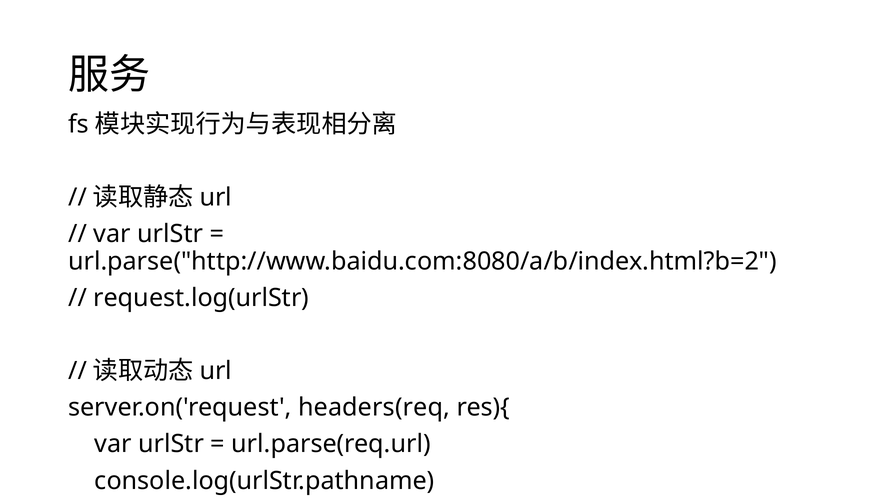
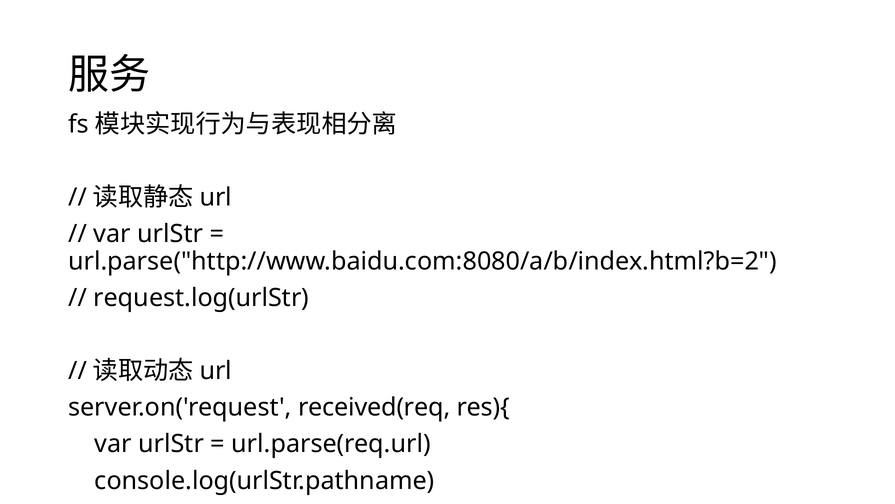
headers(req: headers(req -> received(req
